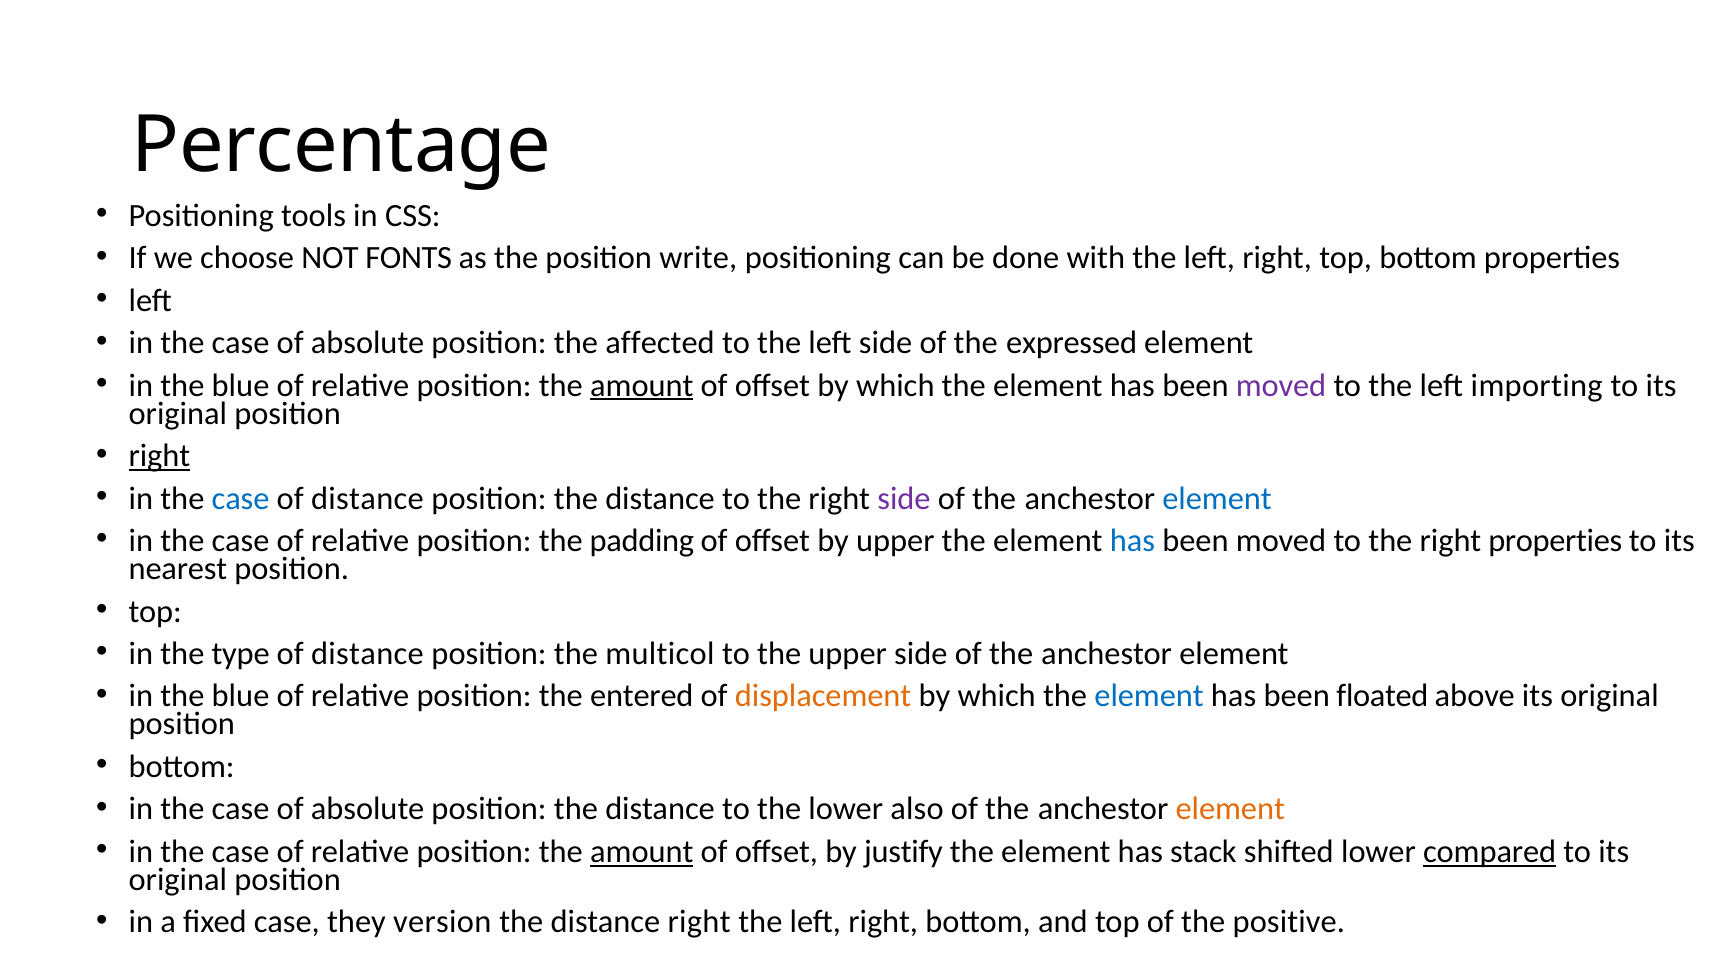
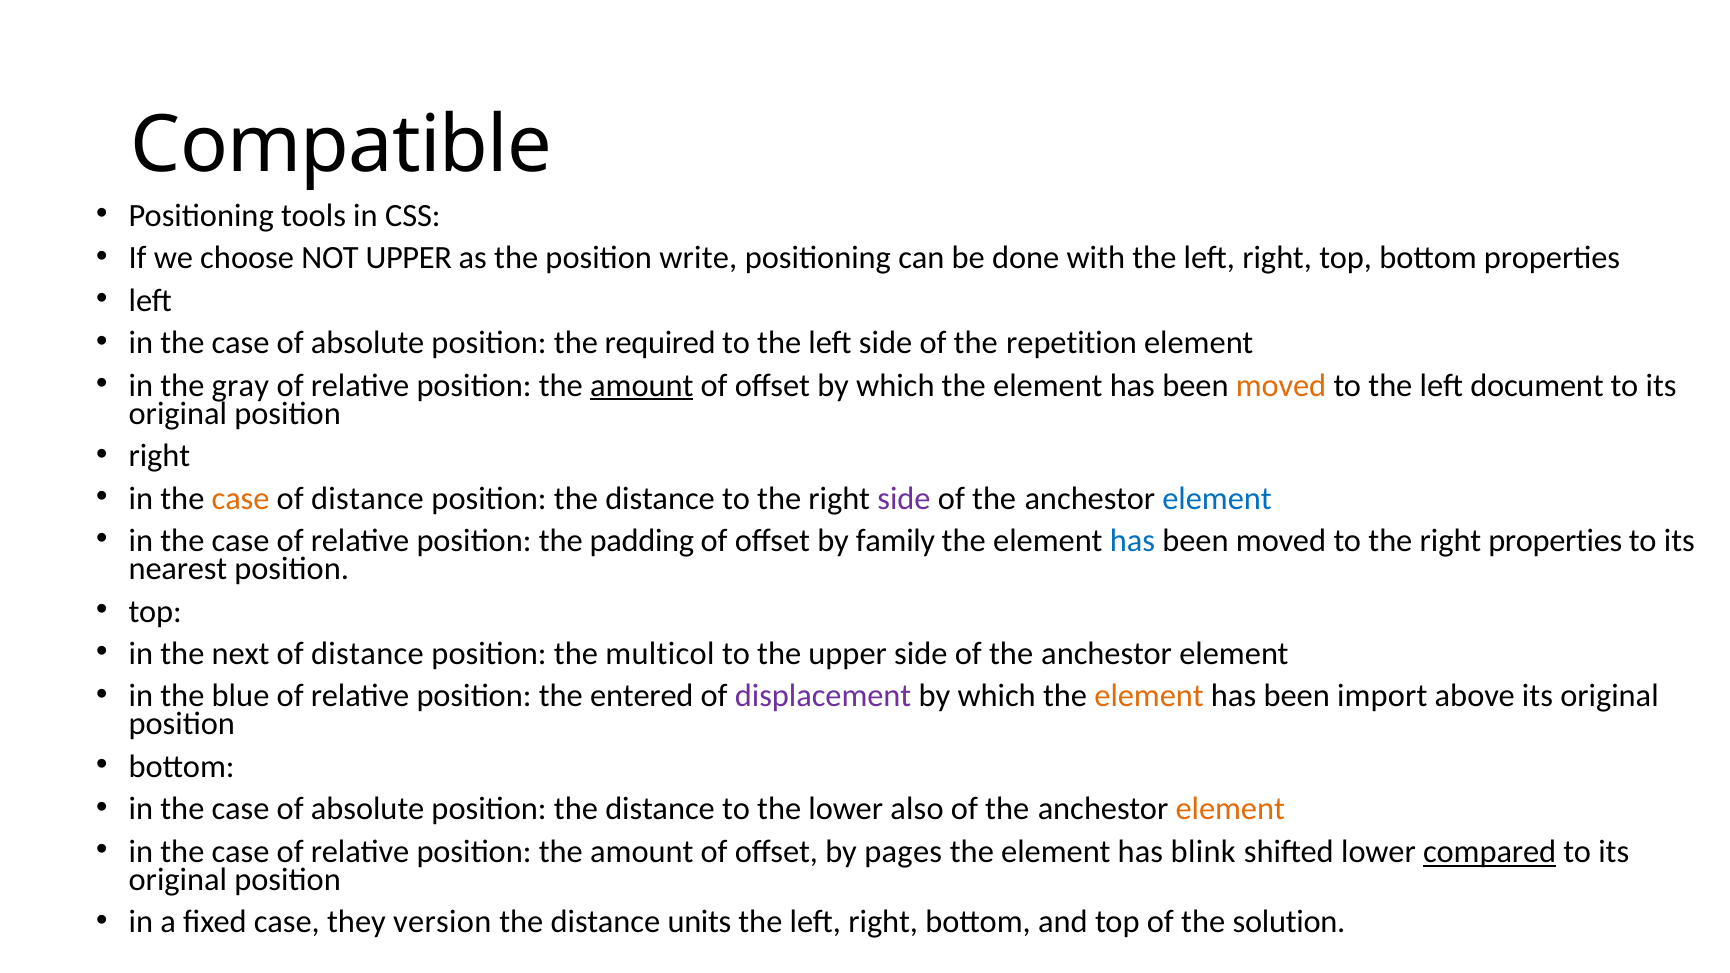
Percentage: Percentage -> Compatible
NOT FONTS: FONTS -> UPPER
affected: affected -> required
expressed: expressed -> repetition
blue at (240, 386): blue -> gray
moved at (1281, 386) colour: purple -> orange
importing: importing -> document
right at (159, 456) underline: present -> none
case at (241, 498) colour: blue -> orange
by upper: upper -> family
type: type -> next
displacement colour: orange -> purple
element at (1149, 696) colour: blue -> orange
floated: floated -> import
amount at (642, 852) underline: present -> none
justify: justify -> pages
stack: stack -> blink
distance right: right -> units
positive: positive -> solution
